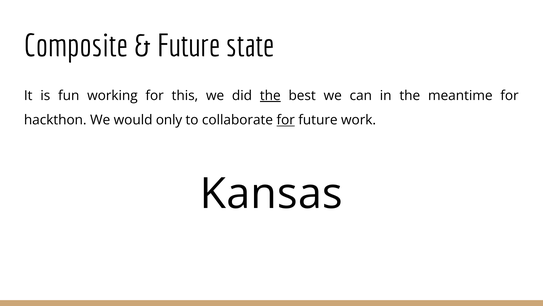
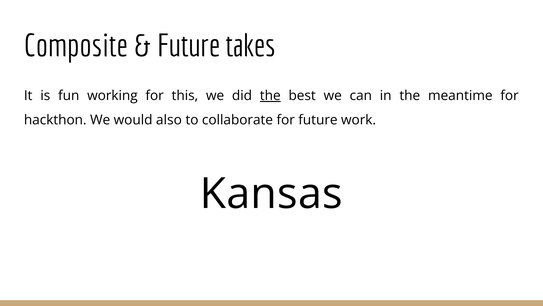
state: state -> takes
only: only -> also
for at (286, 120) underline: present -> none
